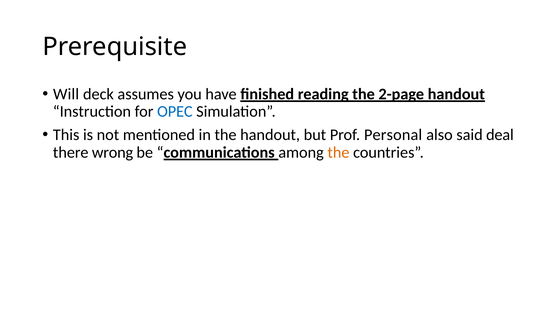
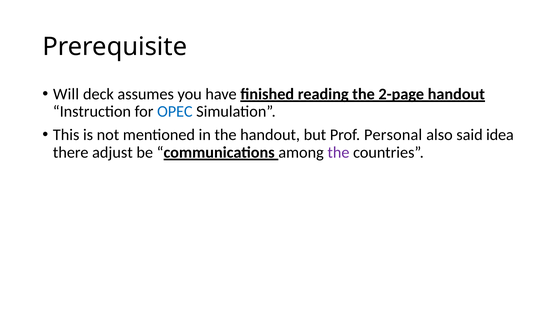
deal: deal -> idea
wrong: wrong -> adjust
the at (338, 153) colour: orange -> purple
